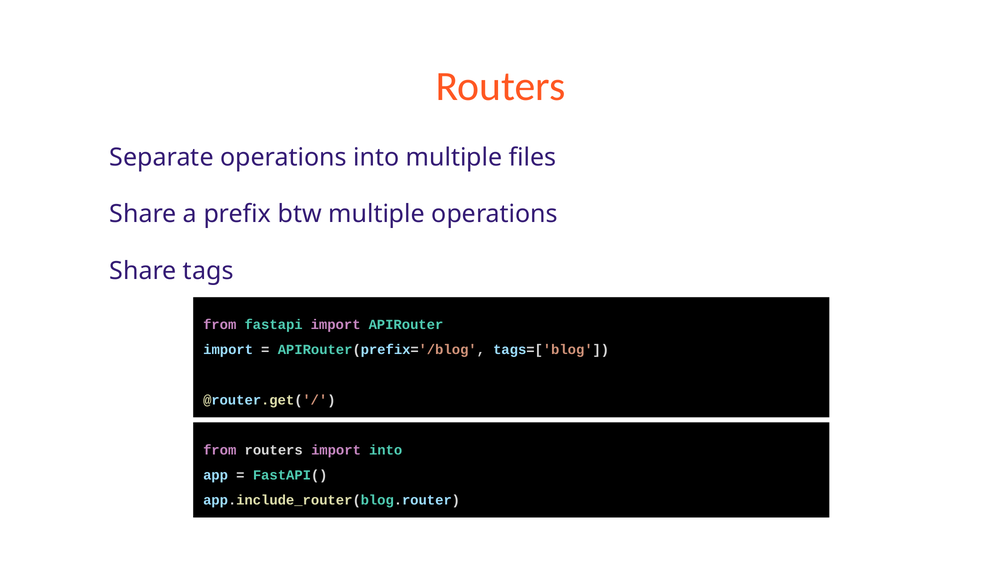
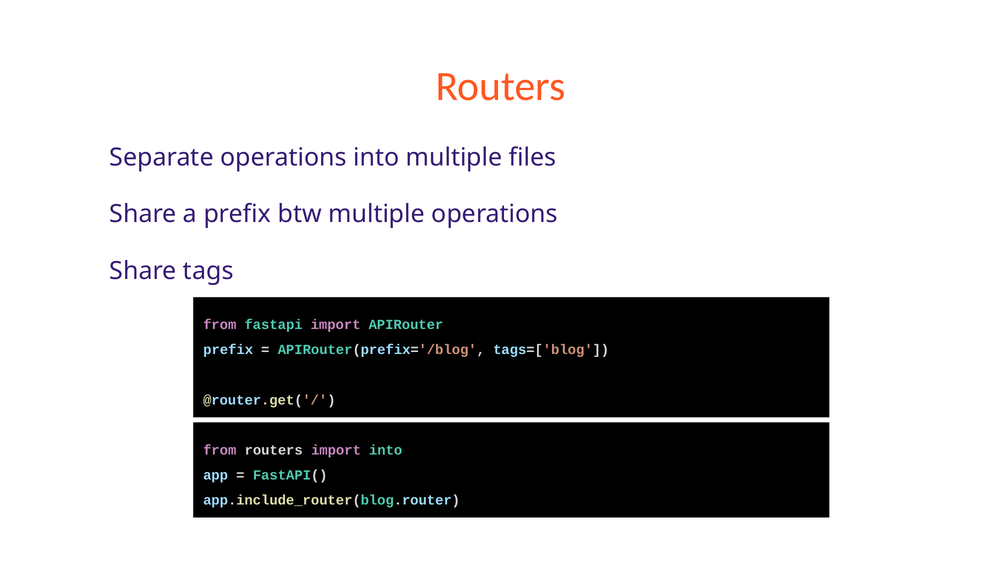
import at (228, 350): import -> prefix
